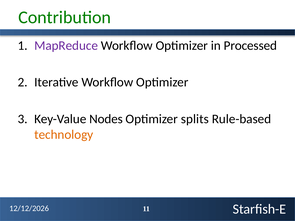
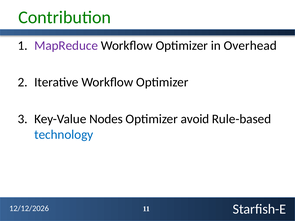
Processed: Processed -> Overhead
splits: splits -> avoid
technology colour: orange -> blue
